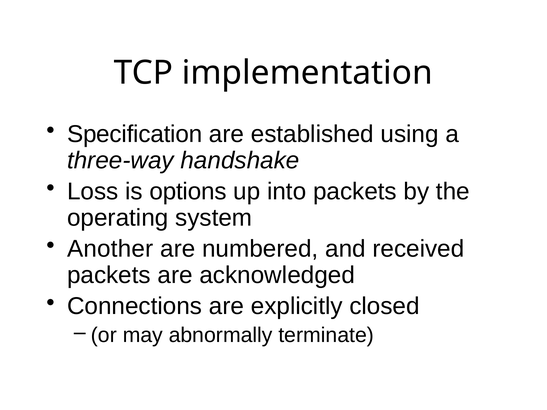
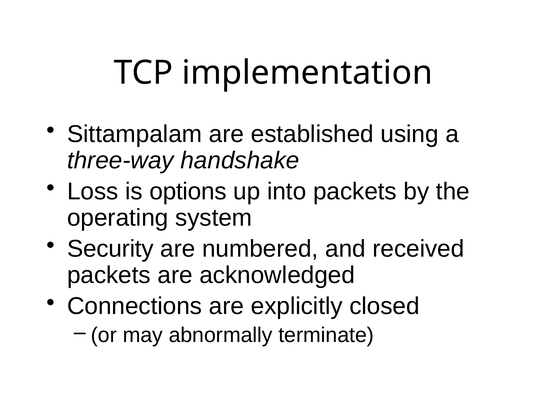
Specification: Specification -> Sittampalam
Another: Another -> Security
